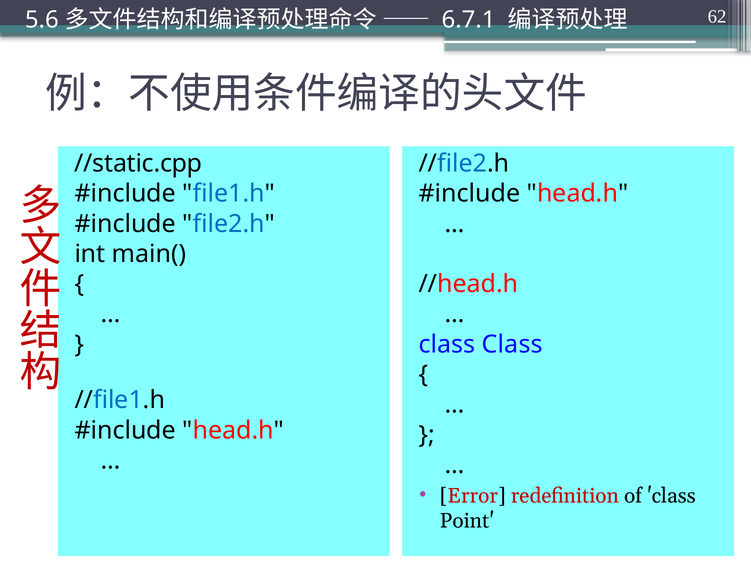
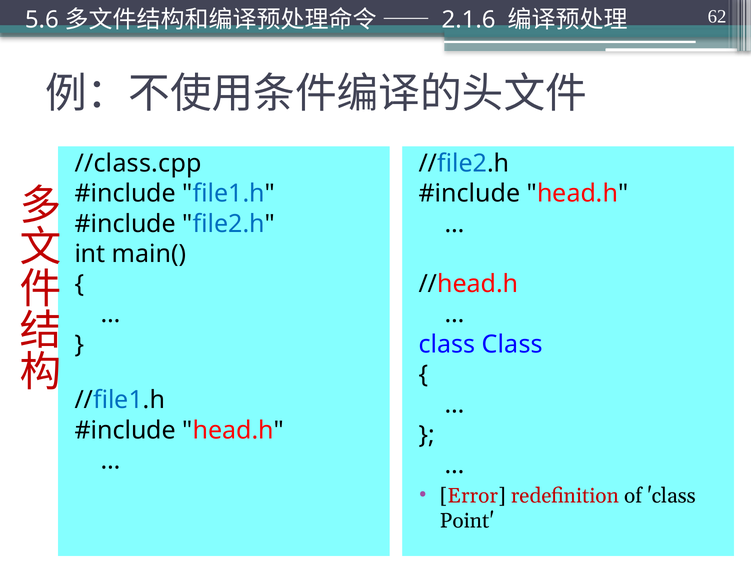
6.7.1: 6.7.1 -> 2.1.6
//static.cpp: //static.cpp -> //class.cpp
